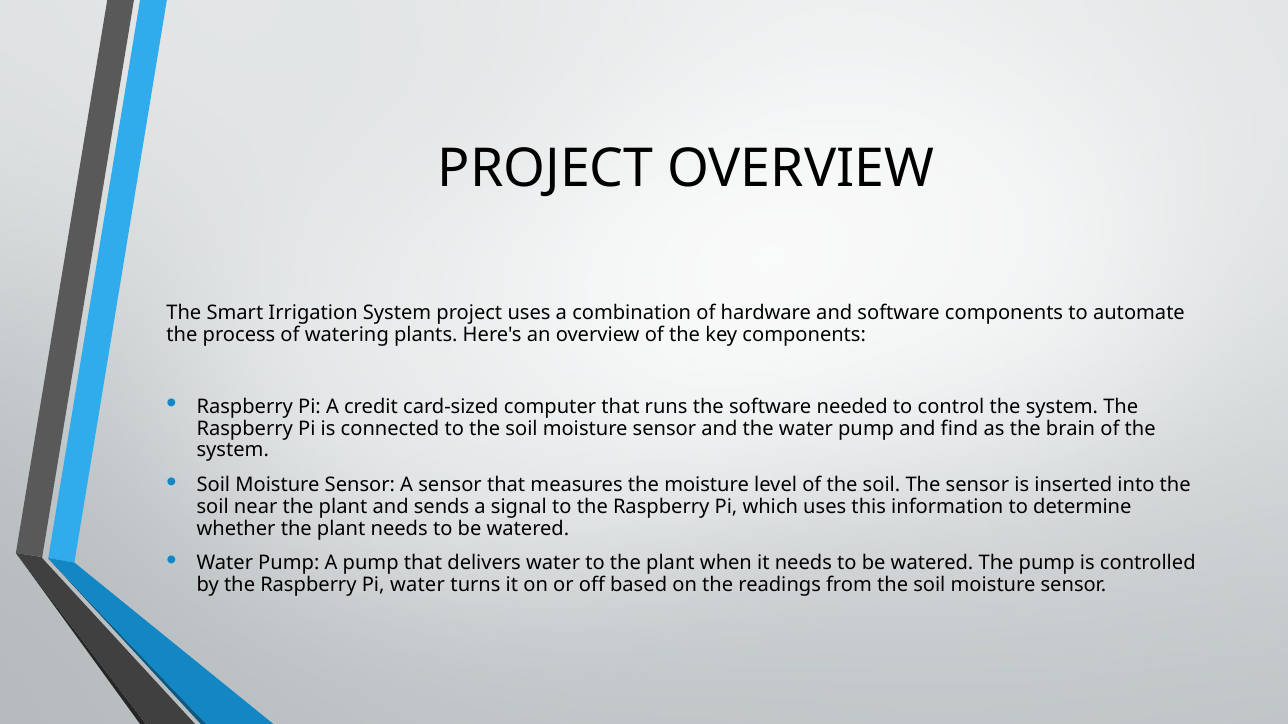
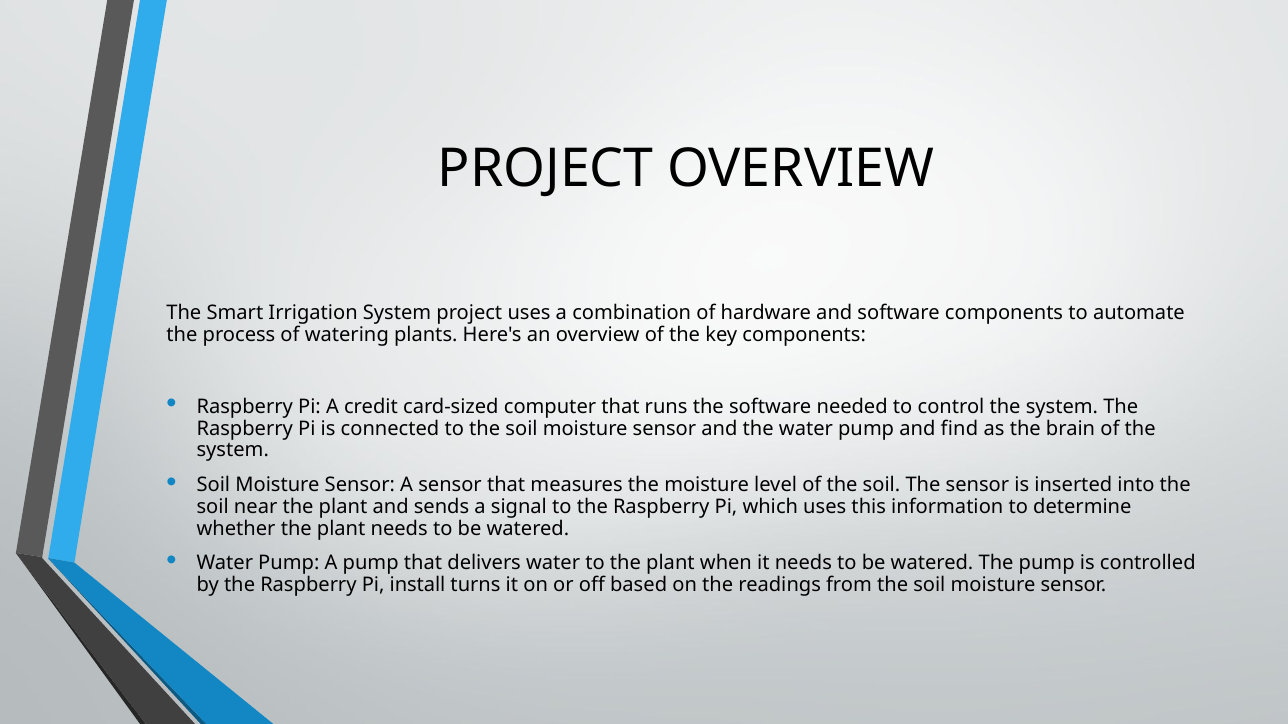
Pi water: water -> install
